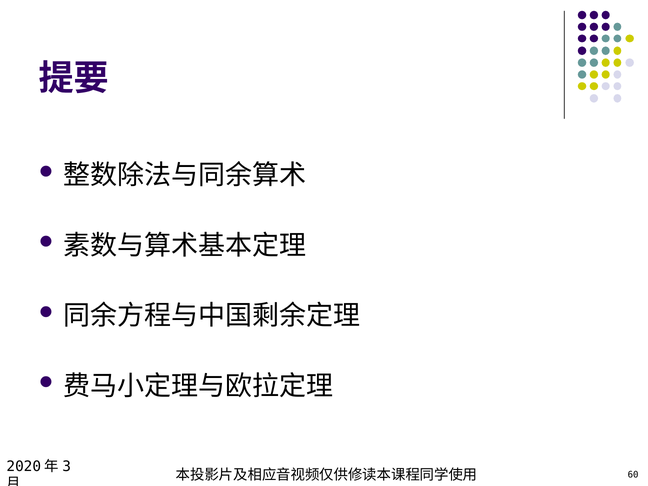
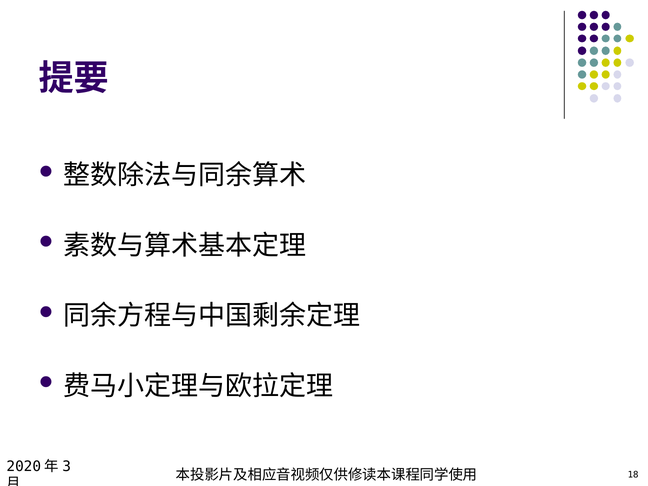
60: 60 -> 18
